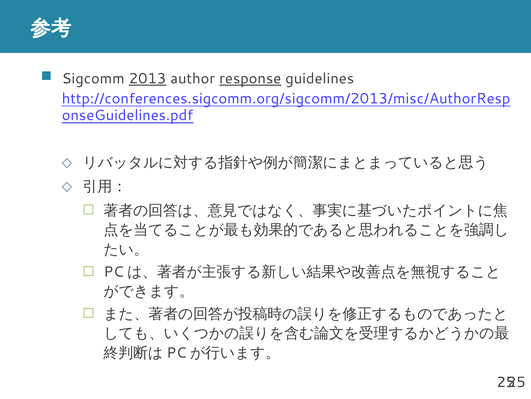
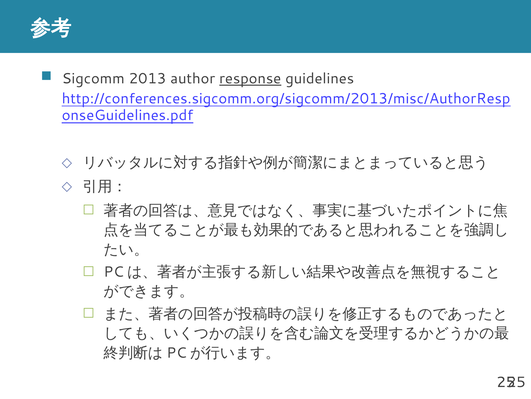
2013 underline: present -> none
